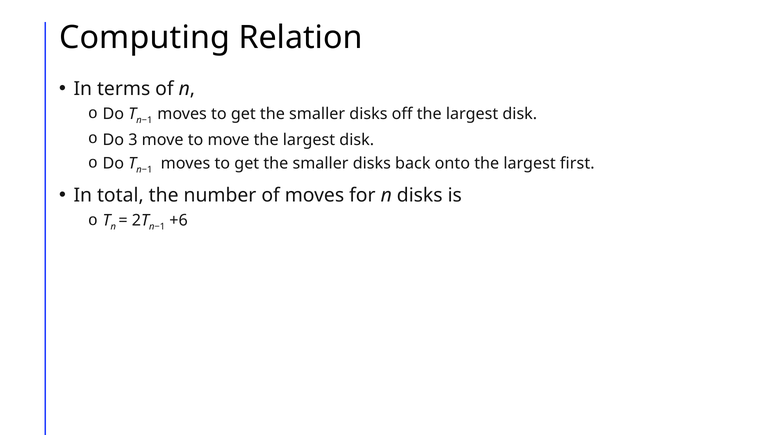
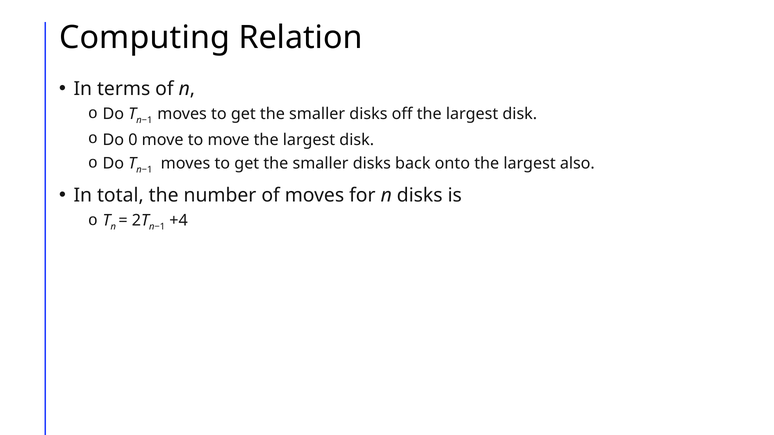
3: 3 -> 0
first: first -> also
+6: +6 -> +4
